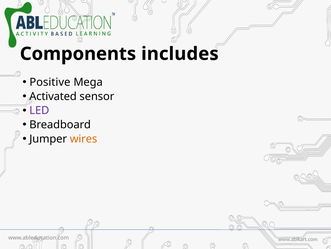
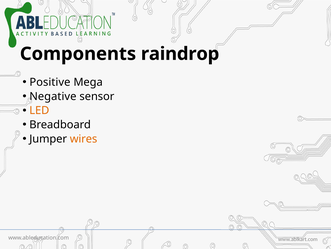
includes: includes -> raindrop
Activated: Activated -> Negative
LED colour: purple -> orange
